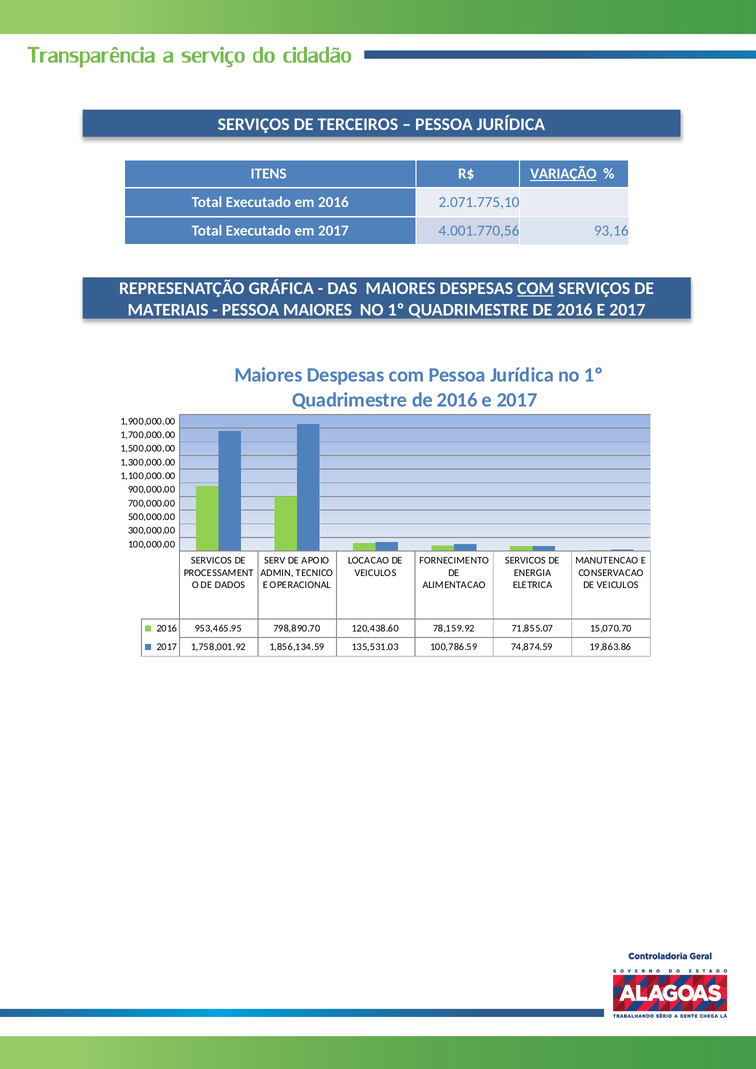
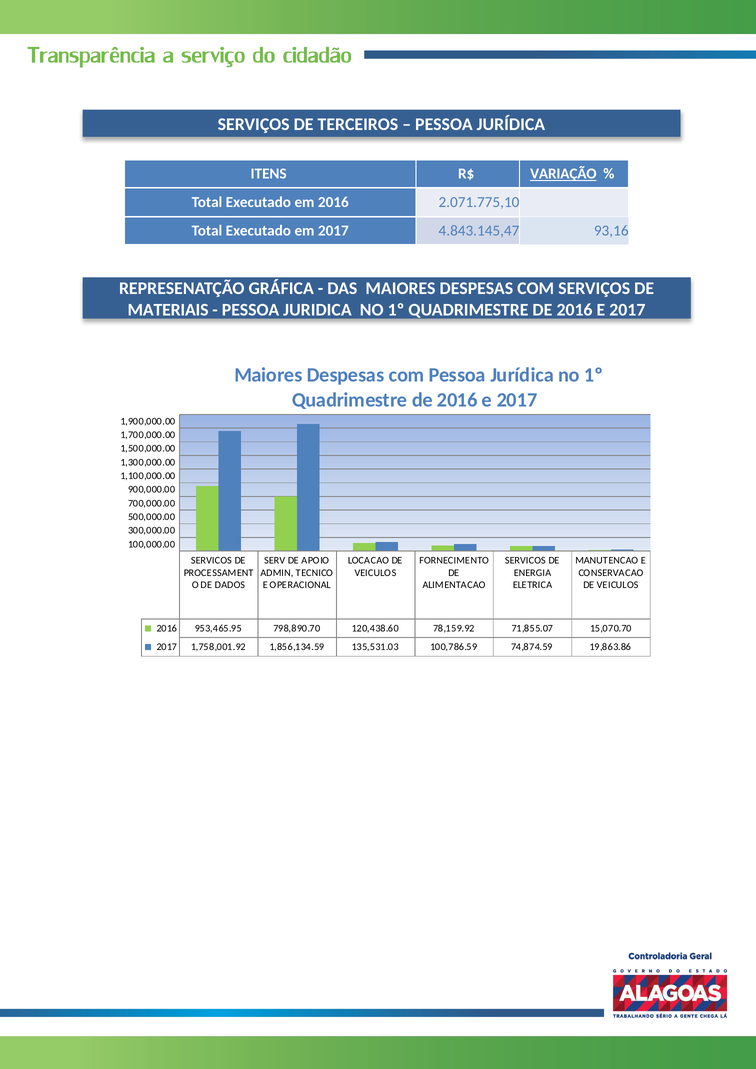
4.001.770,56: 4.001.770,56 -> 4.843.145,47
COM at (536, 289) underline: present -> none
PESSOA MAIORES: MAIORES -> JURIDICA
